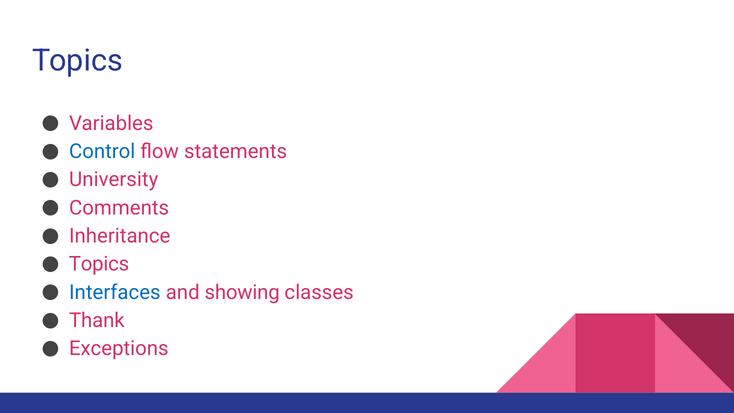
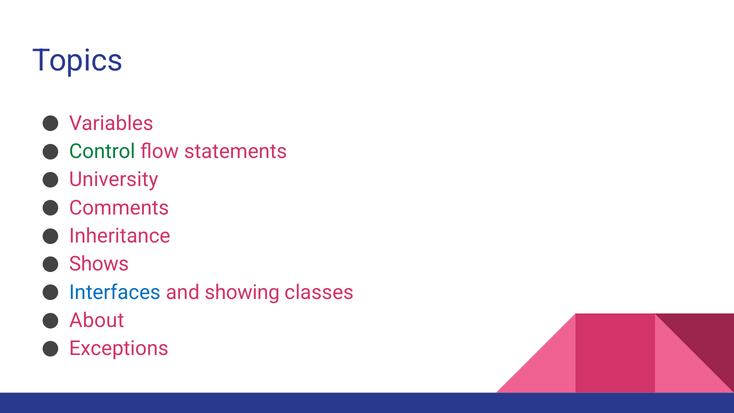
Control colour: blue -> green
Topics at (99, 264): Topics -> Shows
Thank: Thank -> About
